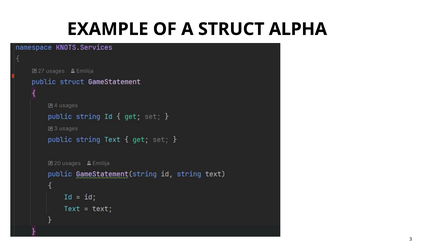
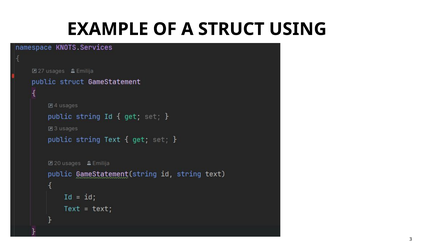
ALPHA: ALPHA -> USING
